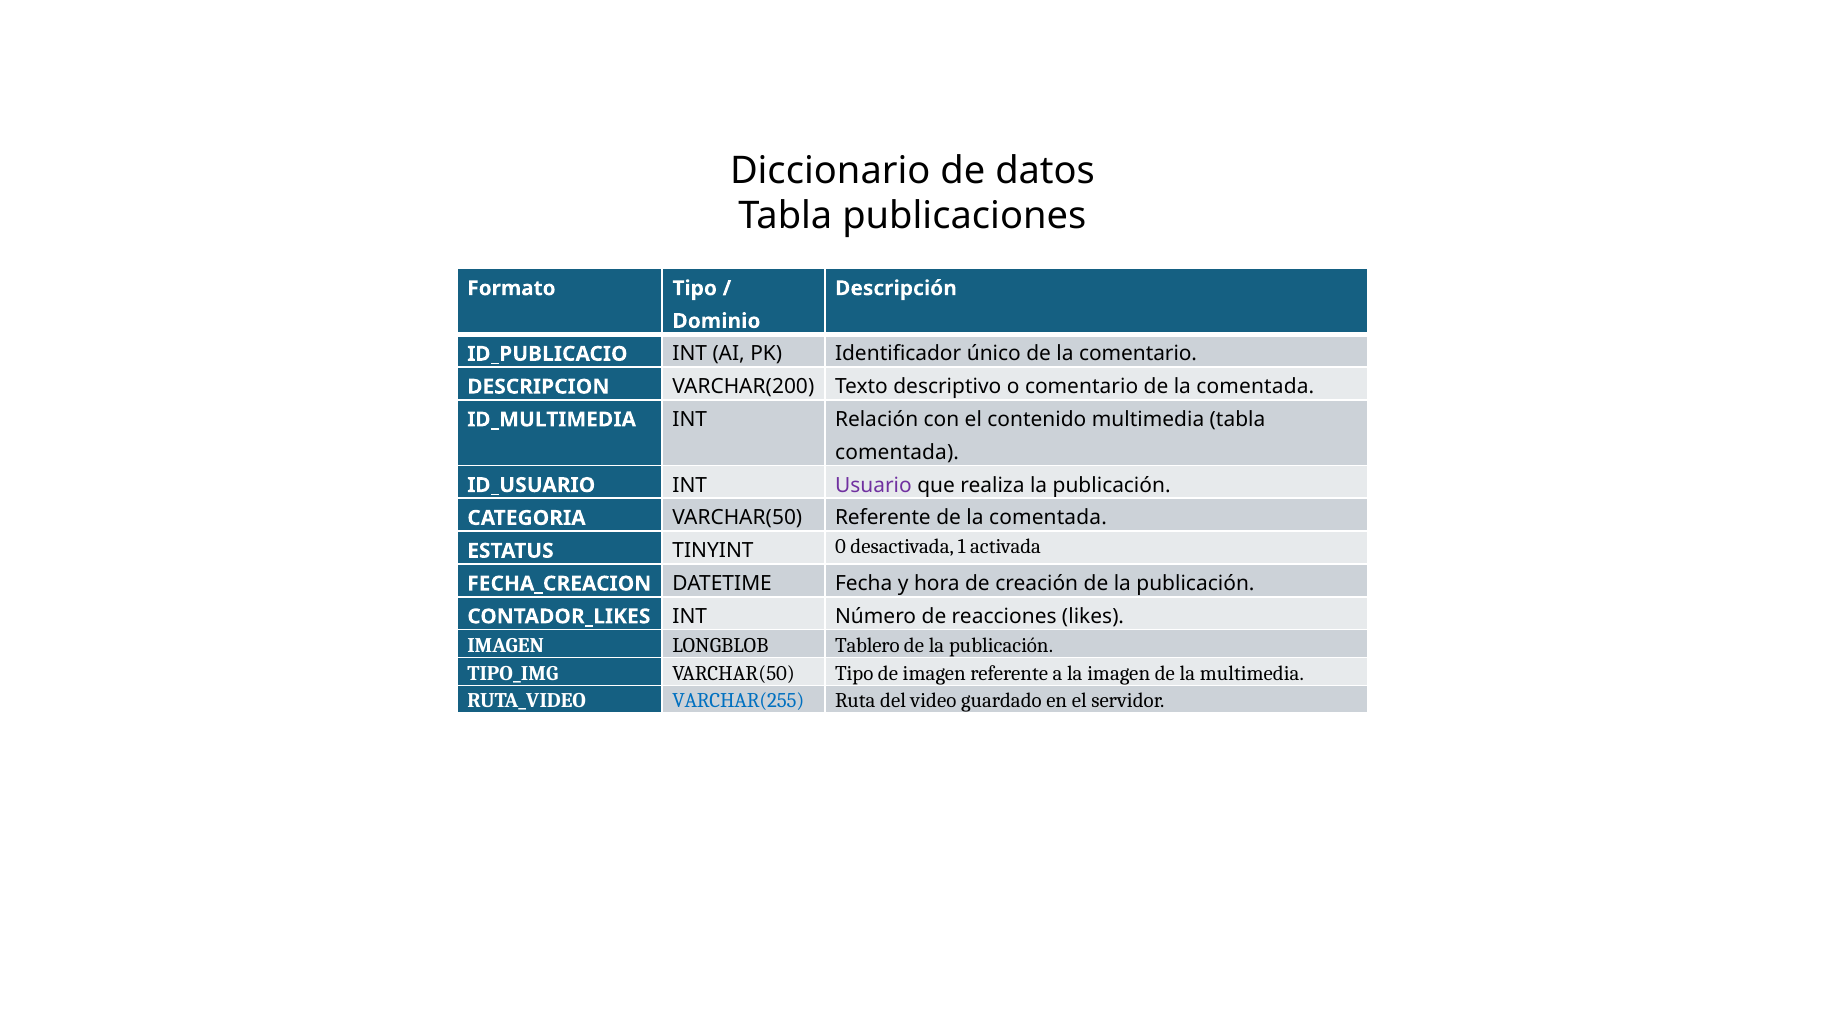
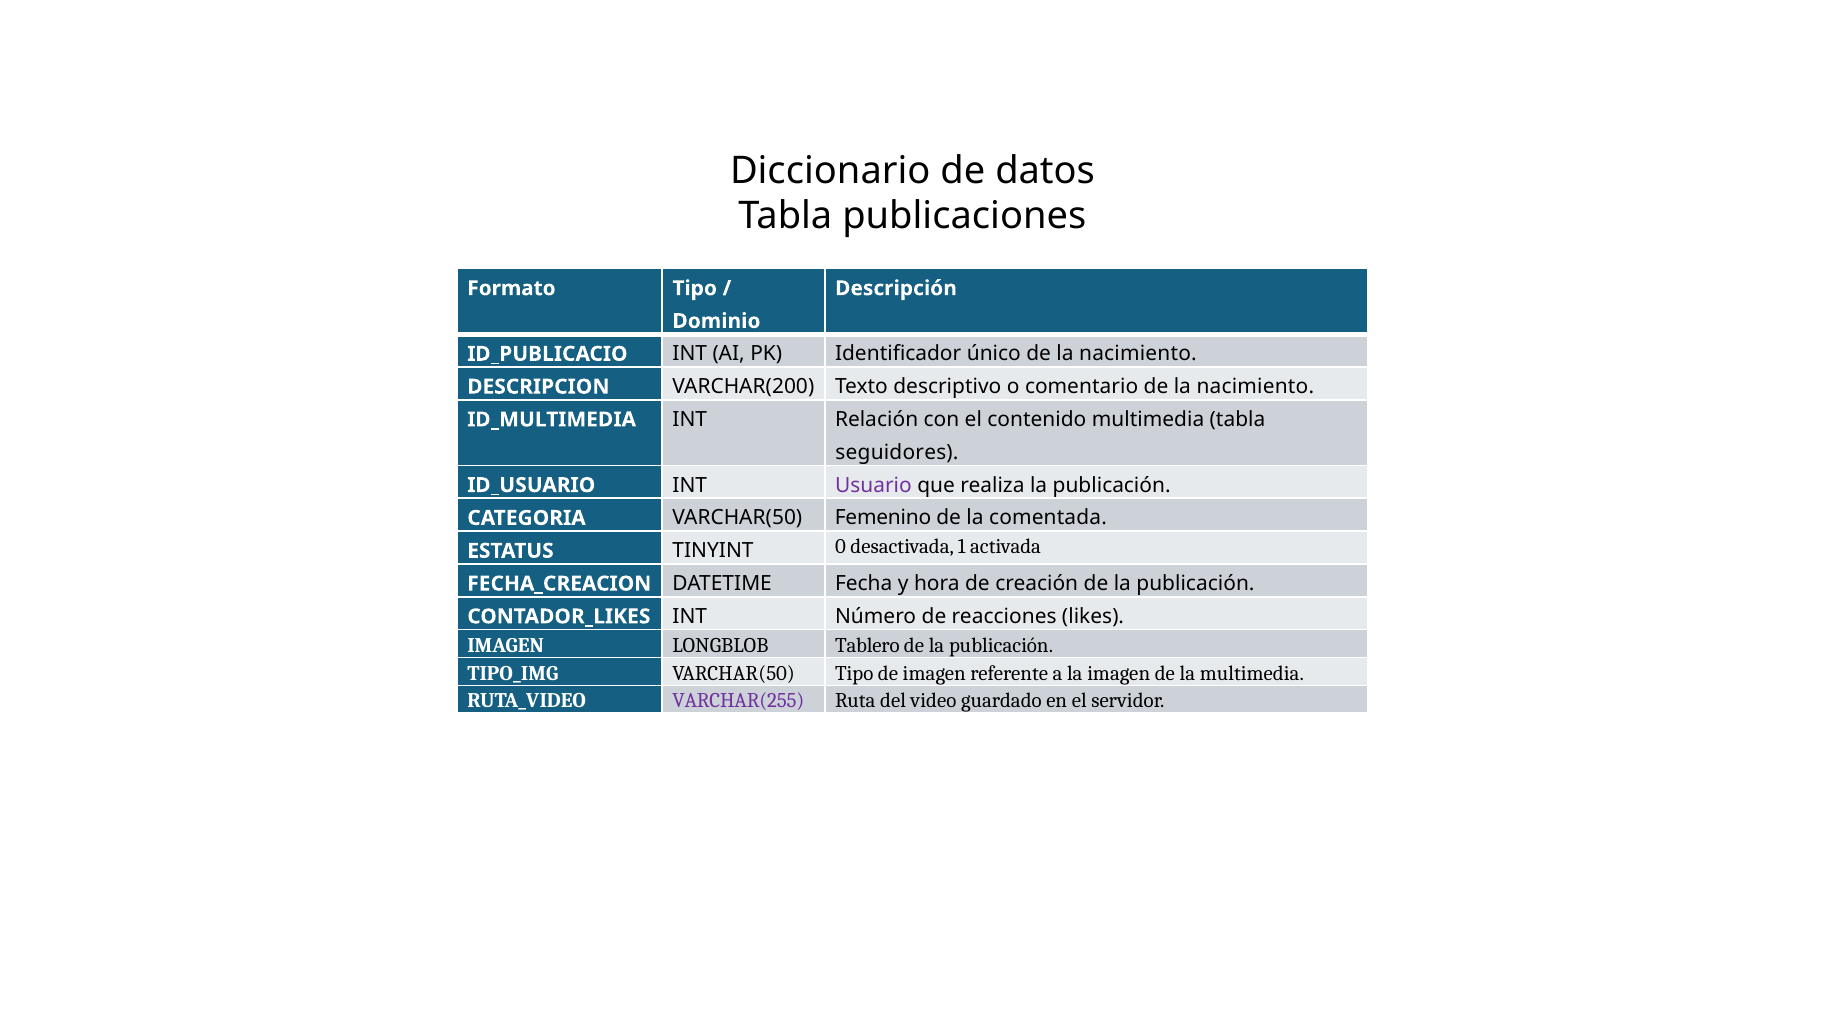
único de la comentario: comentario -> nacimiento
comentario de la comentada: comentada -> nacimiento
comentada at (897, 452): comentada -> seguidores
VARCHAR(50 Referente: Referente -> Femenino
VARCHAR(255 colour: blue -> purple
